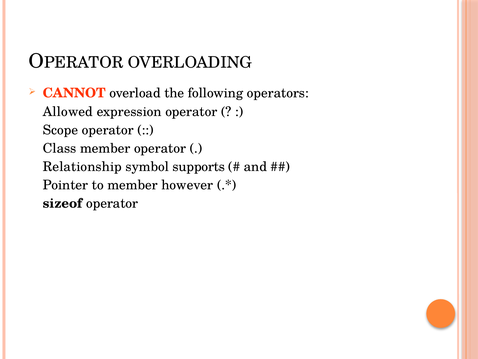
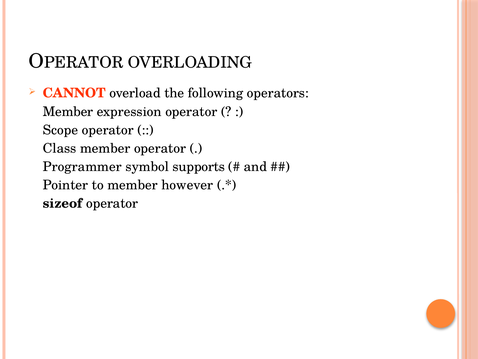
Allowed at (68, 111): Allowed -> Member
Relationship: Relationship -> Programmer
